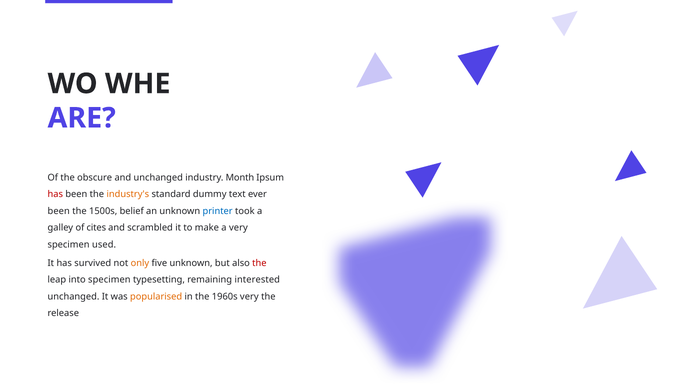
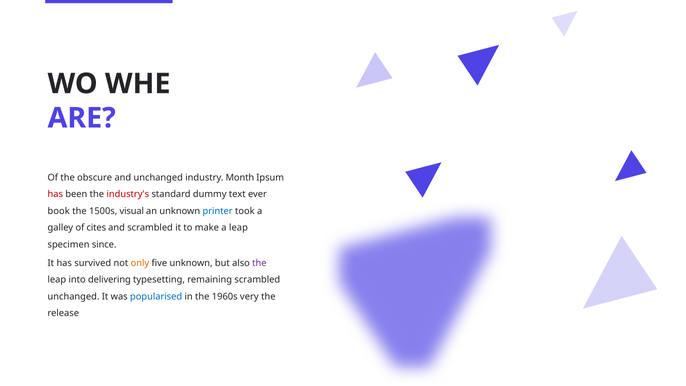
industry's colour: orange -> red
been at (59, 211): been -> book
belief: belief -> visual
a very: very -> leap
used: used -> since
the at (259, 263) colour: red -> purple
into specimen: specimen -> delivering
remaining interested: interested -> scrambled
popularised colour: orange -> blue
